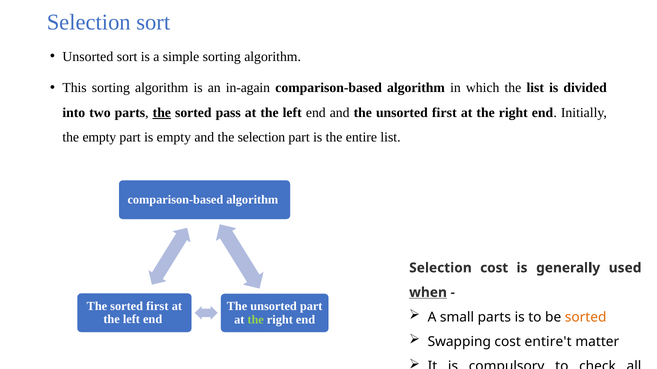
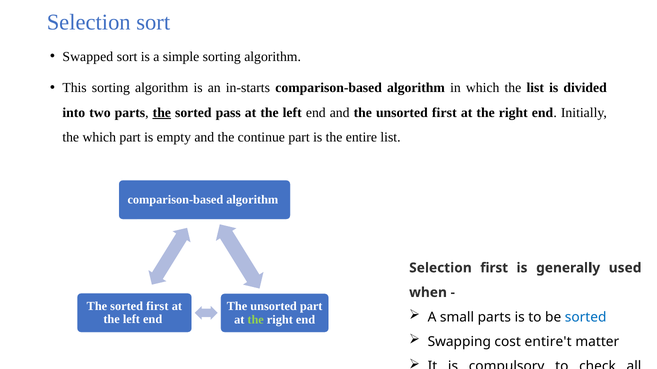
Unsorted at (88, 57): Unsorted -> Swapped
in-again: in-again -> in-starts
the empty: empty -> which
the selection: selection -> continue
Selection cost: cost -> first
when underline: present -> none
sorted at (586, 318) colour: orange -> blue
